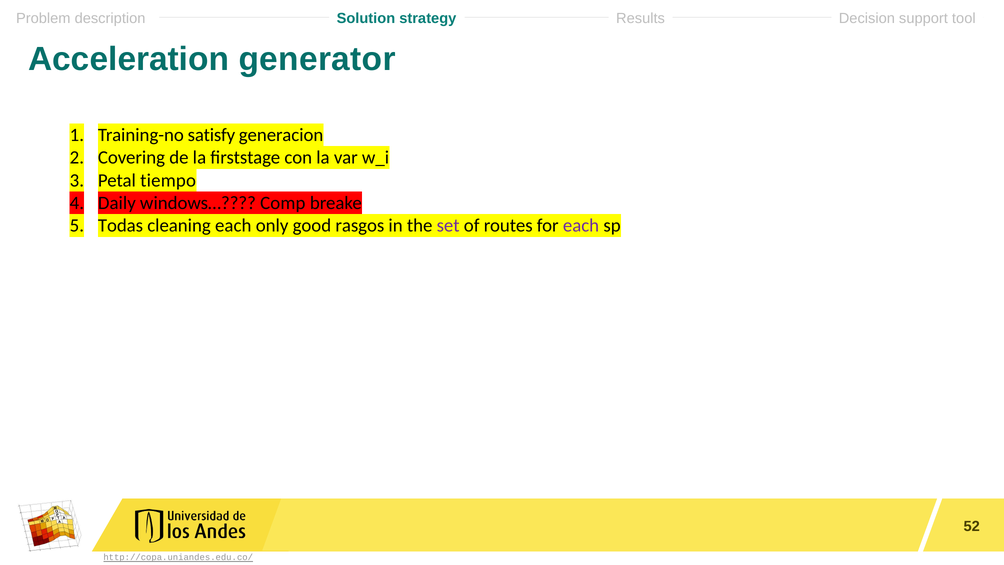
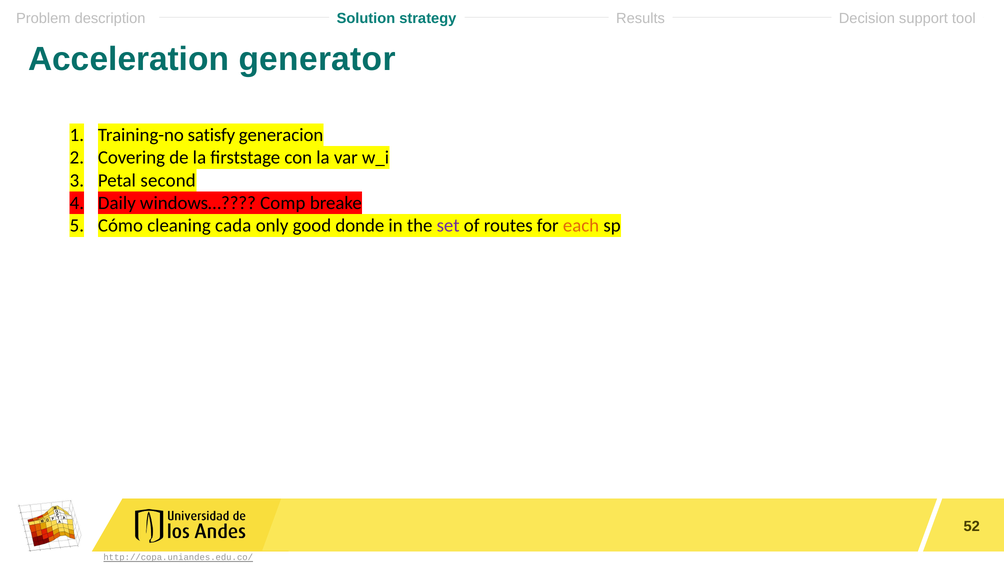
tiempo: tiempo -> second
Todas: Todas -> Cómo
cleaning each: each -> cada
rasgos: rasgos -> donde
each at (581, 225) colour: purple -> orange
